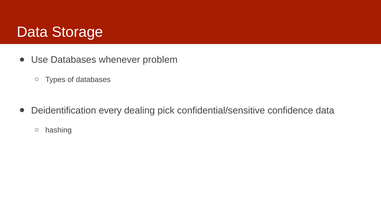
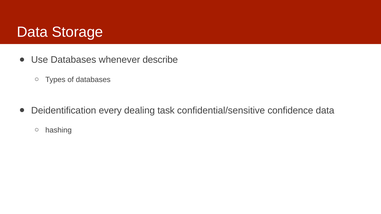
problem: problem -> describe
pick: pick -> task
